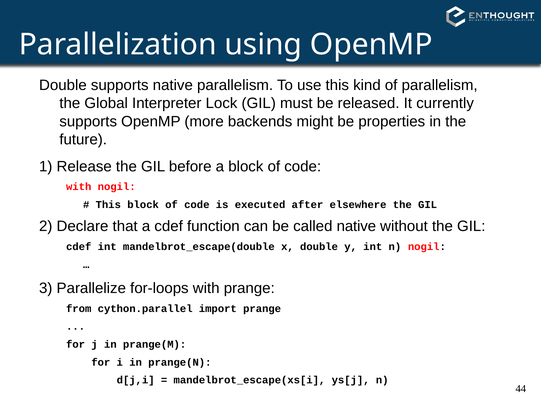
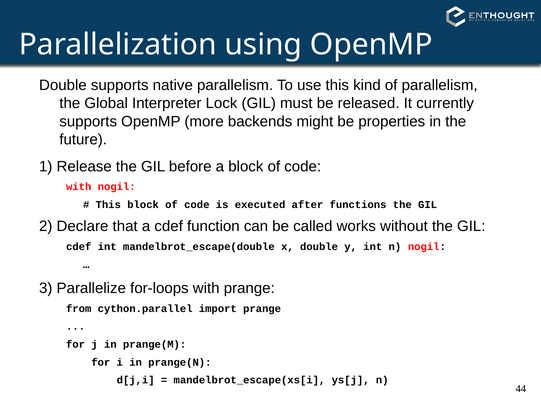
elsewhere: elsewhere -> functions
called native: native -> works
